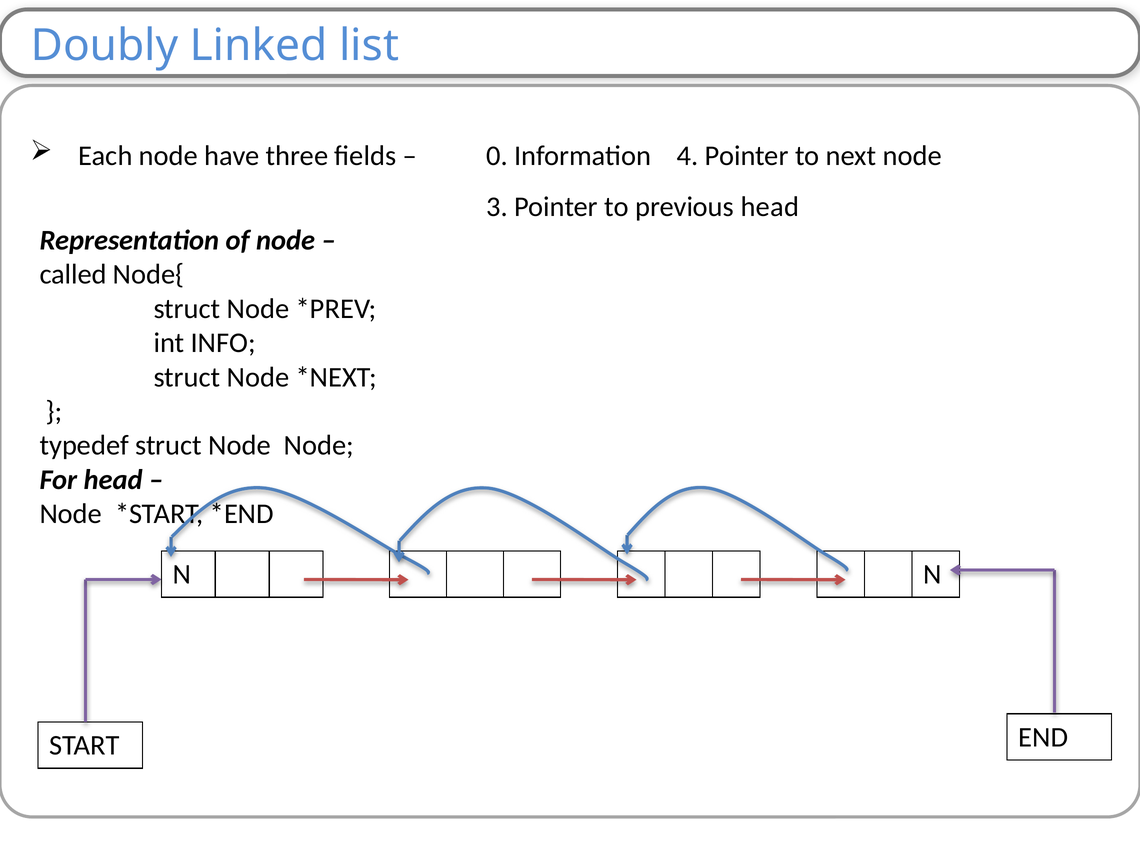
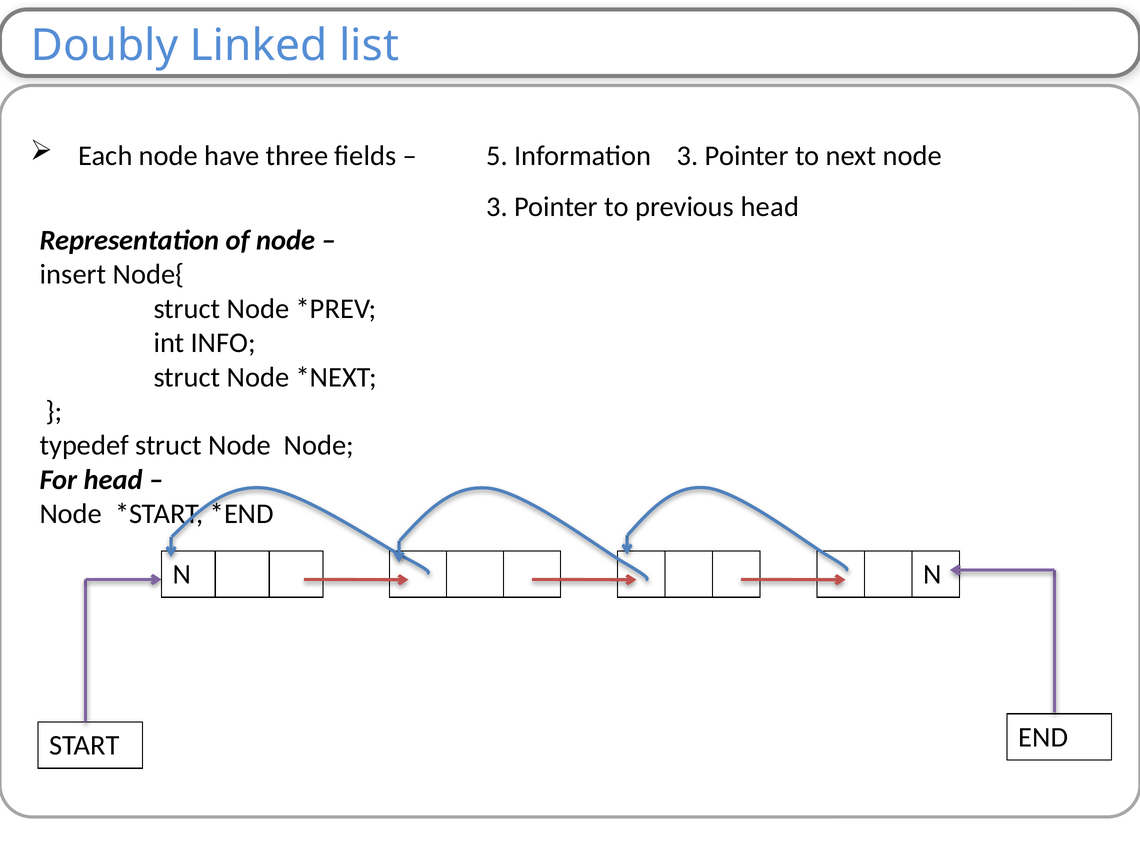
0: 0 -> 5
Information 4: 4 -> 3
called: called -> insert
